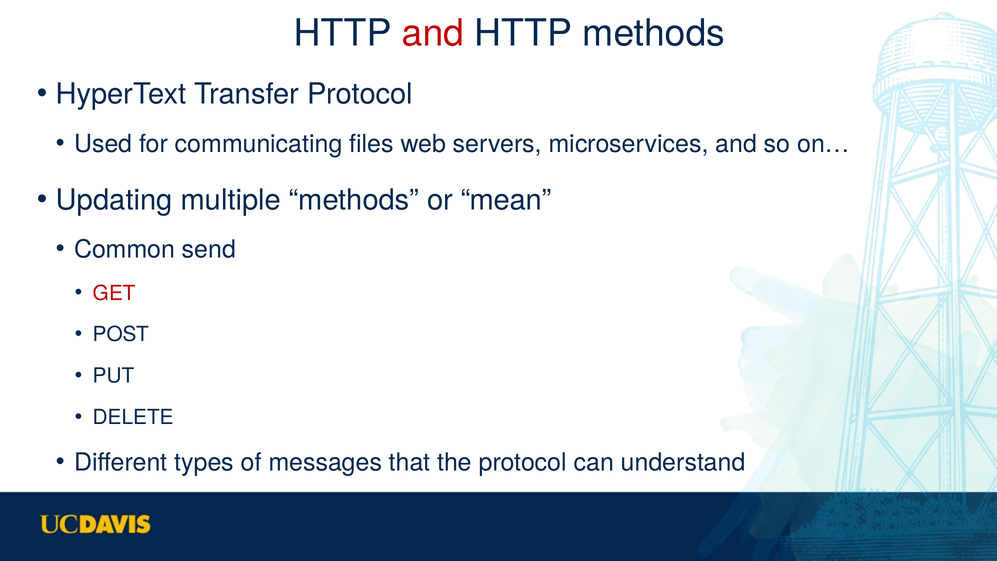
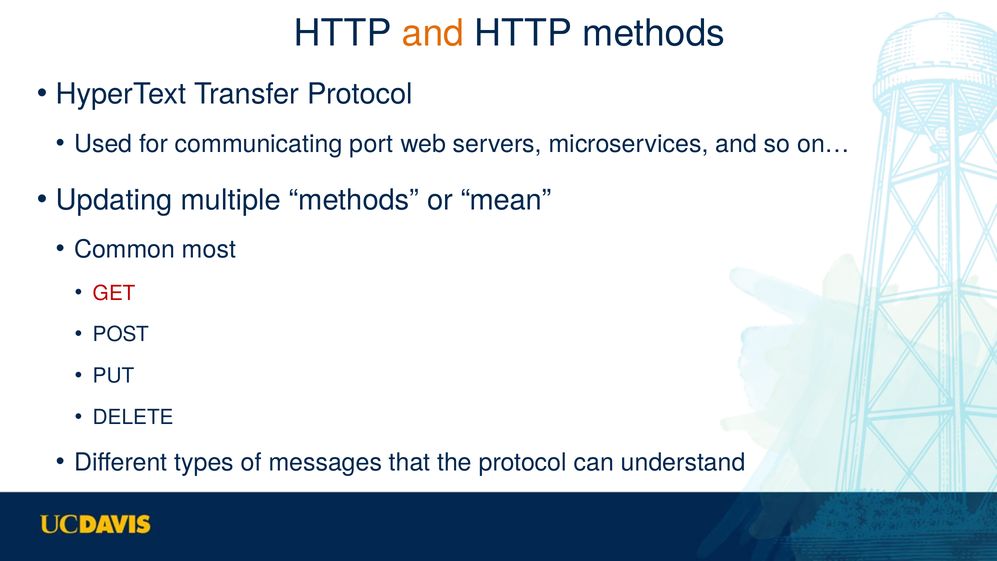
and at (433, 33) colour: red -> orange
files: files -> port
send: send -> most
